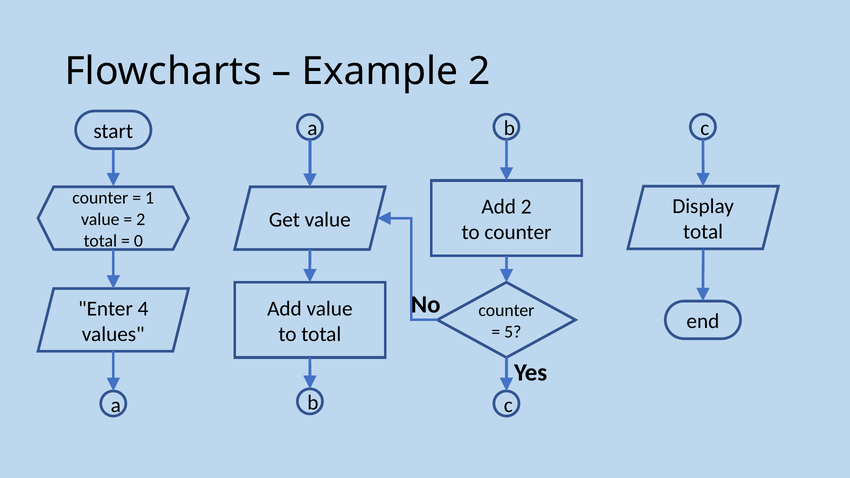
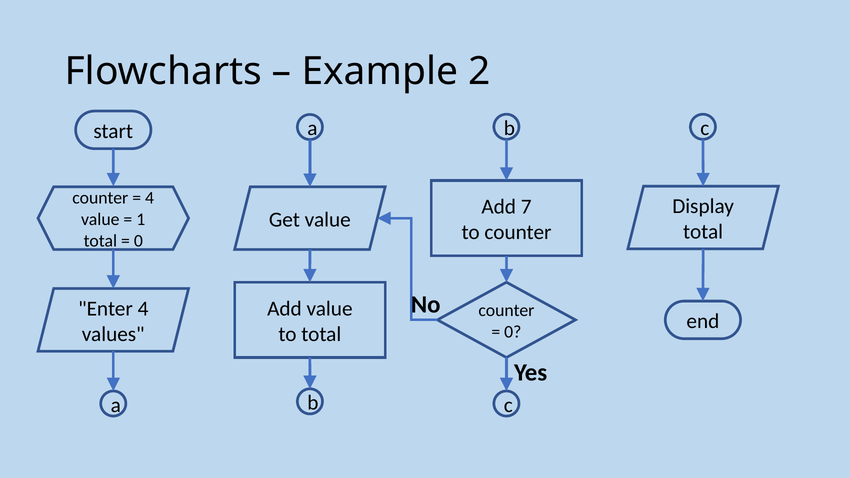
1 at (150, 198): 1 -> 4
Add 2: 2 -> 7
2 at (141, 219): 2 -> 1
5 at (513, 332): 5 -> 0
